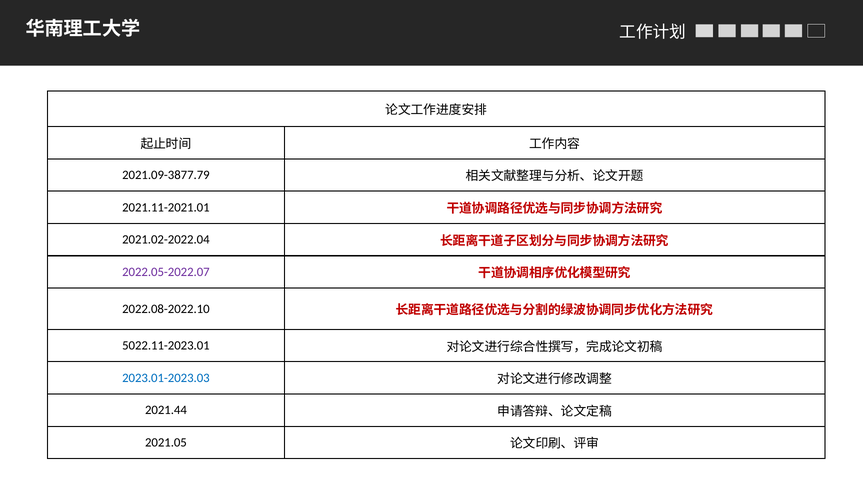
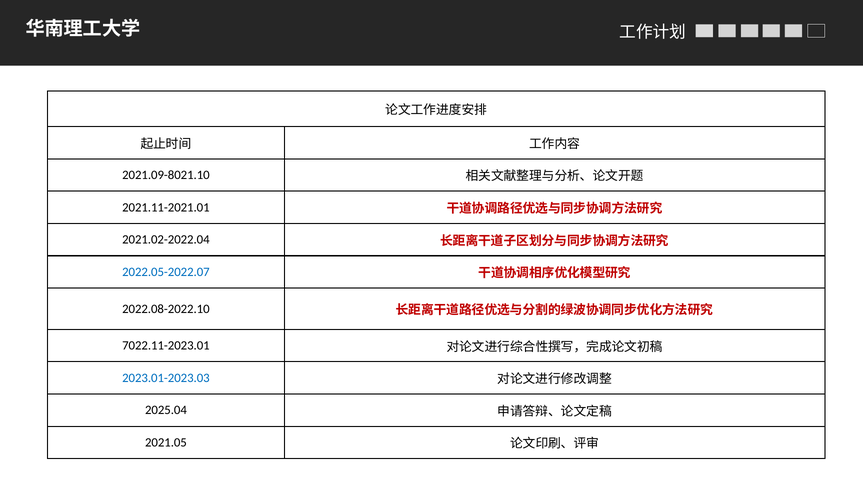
2021.09-3877.79: 2021.09-3877.79 -> 2021.09-8021.10
2022.05-2022.07 colour: purple -> blue
5022.11-2023.01: 5022.11-2023.01 -> 7022.11-2023.01
2021.44: 2021.44 -> 2025.04
